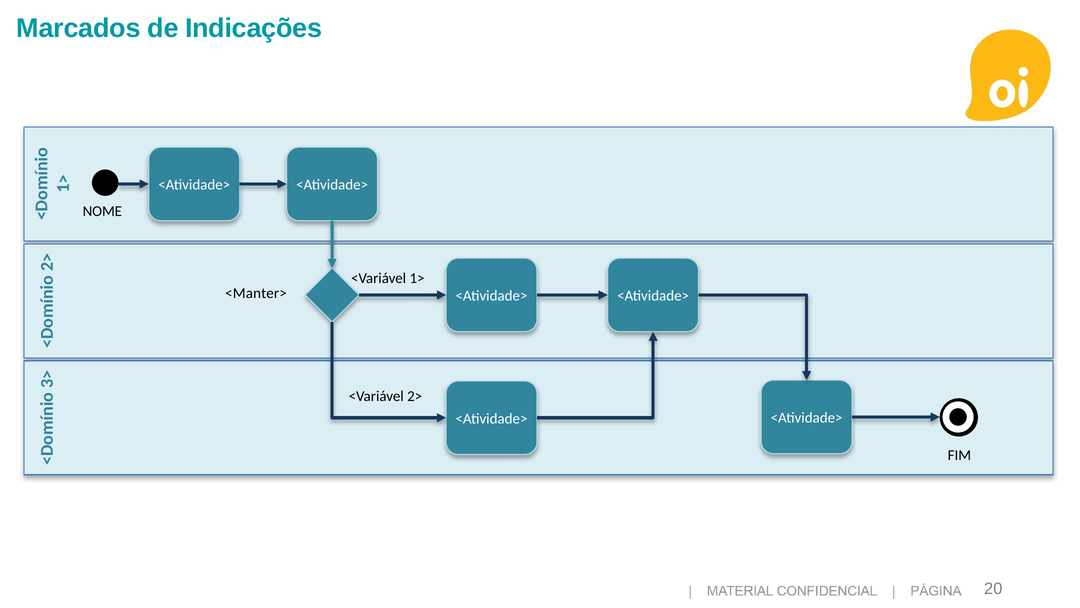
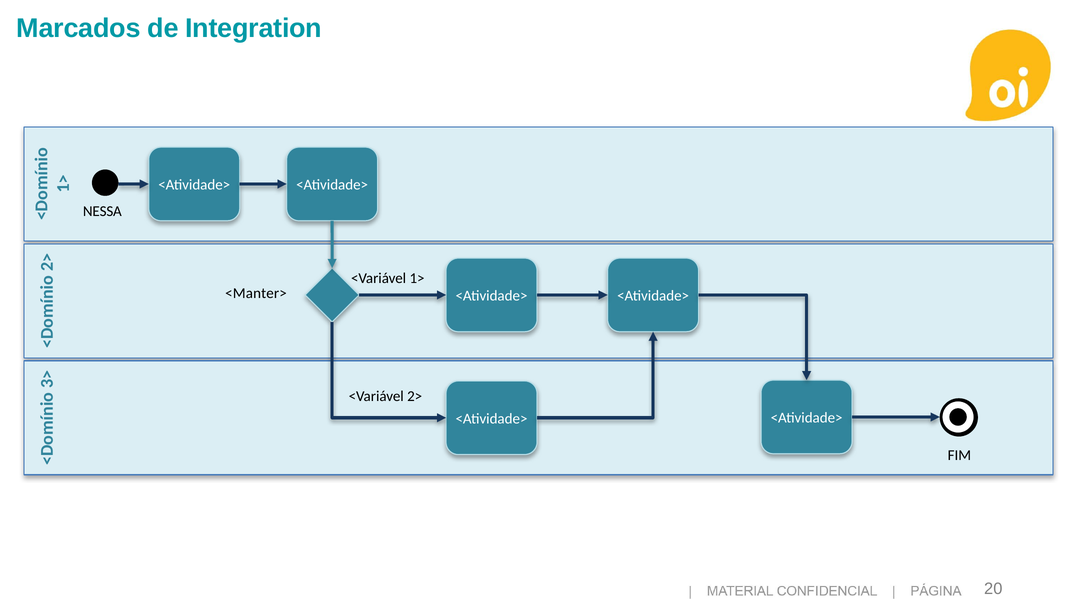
Indicações: Indicações -> Integration
NOME: NOME -> NESSA
